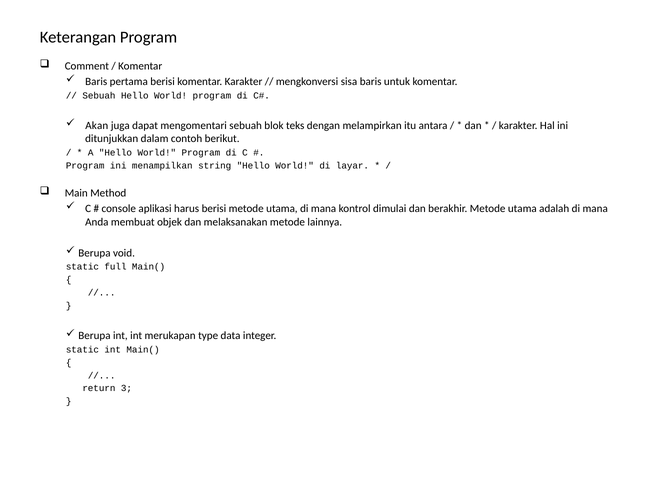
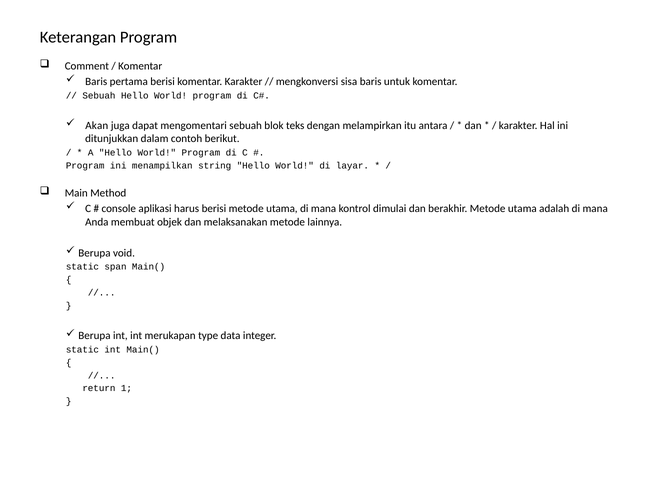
full: full -> span
3: 3 -> 1
